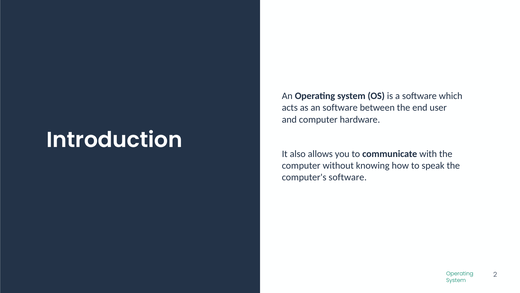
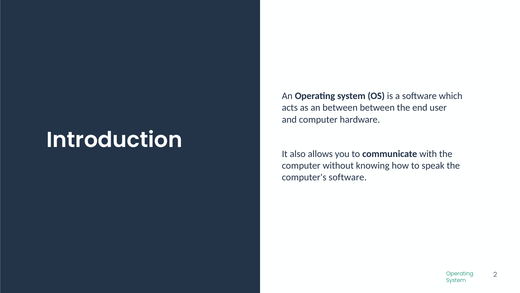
an software: software -> between
